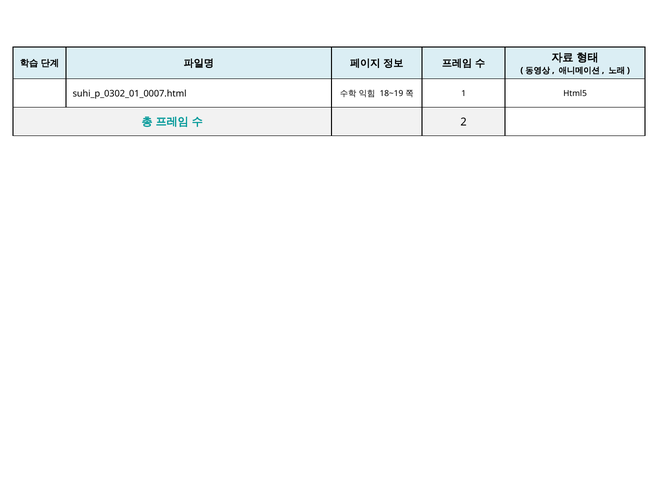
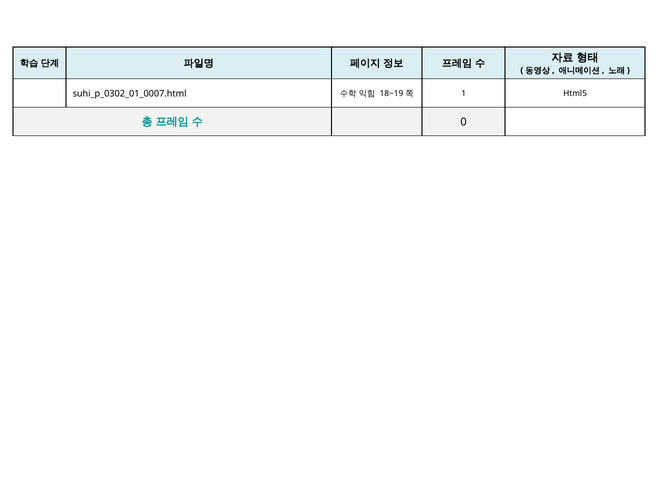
2: 2 -> 0
